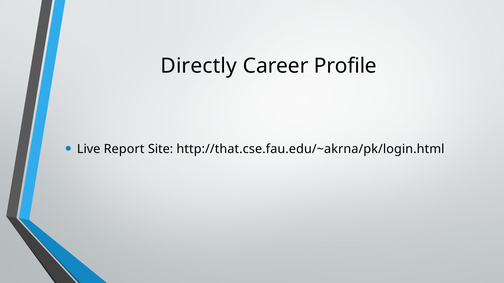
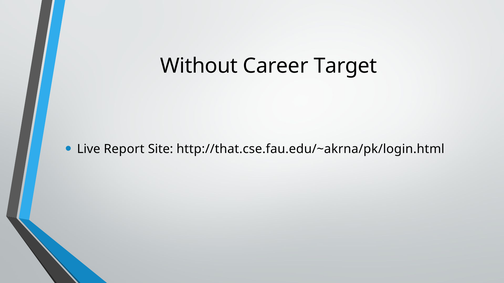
Directly: Directly -> Without
Profile: Profile -> Target
